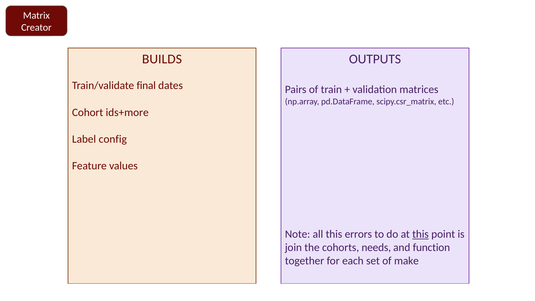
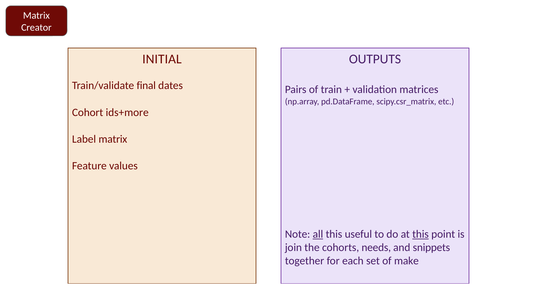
BUILDS: BUILDS -> INITIAL
Label config: config -> matrix
all underline: none -> present
errors: errors -> useful
function: function -> snippets
